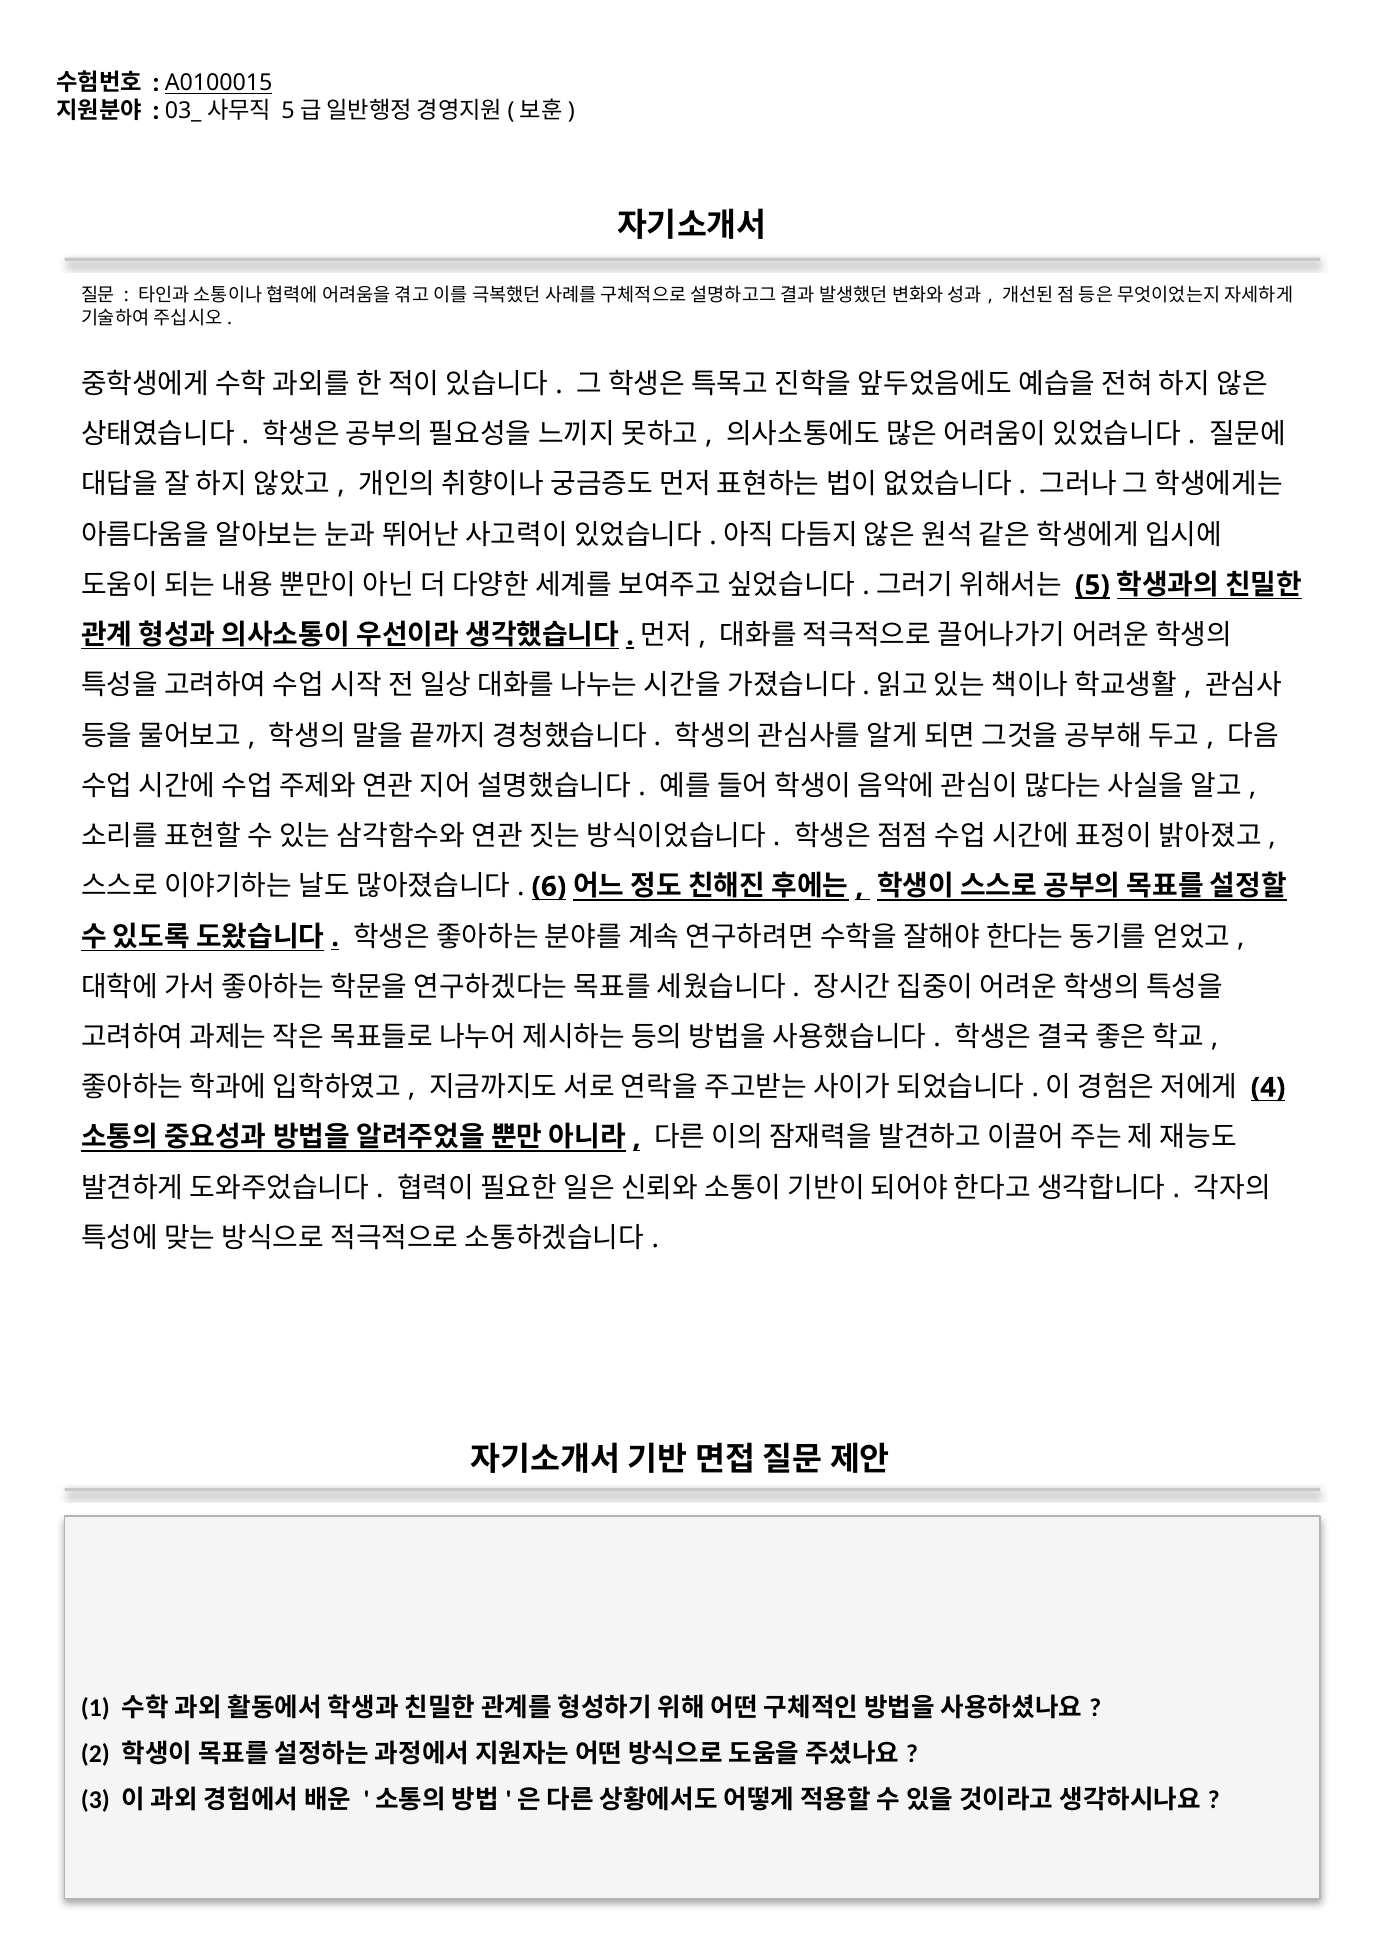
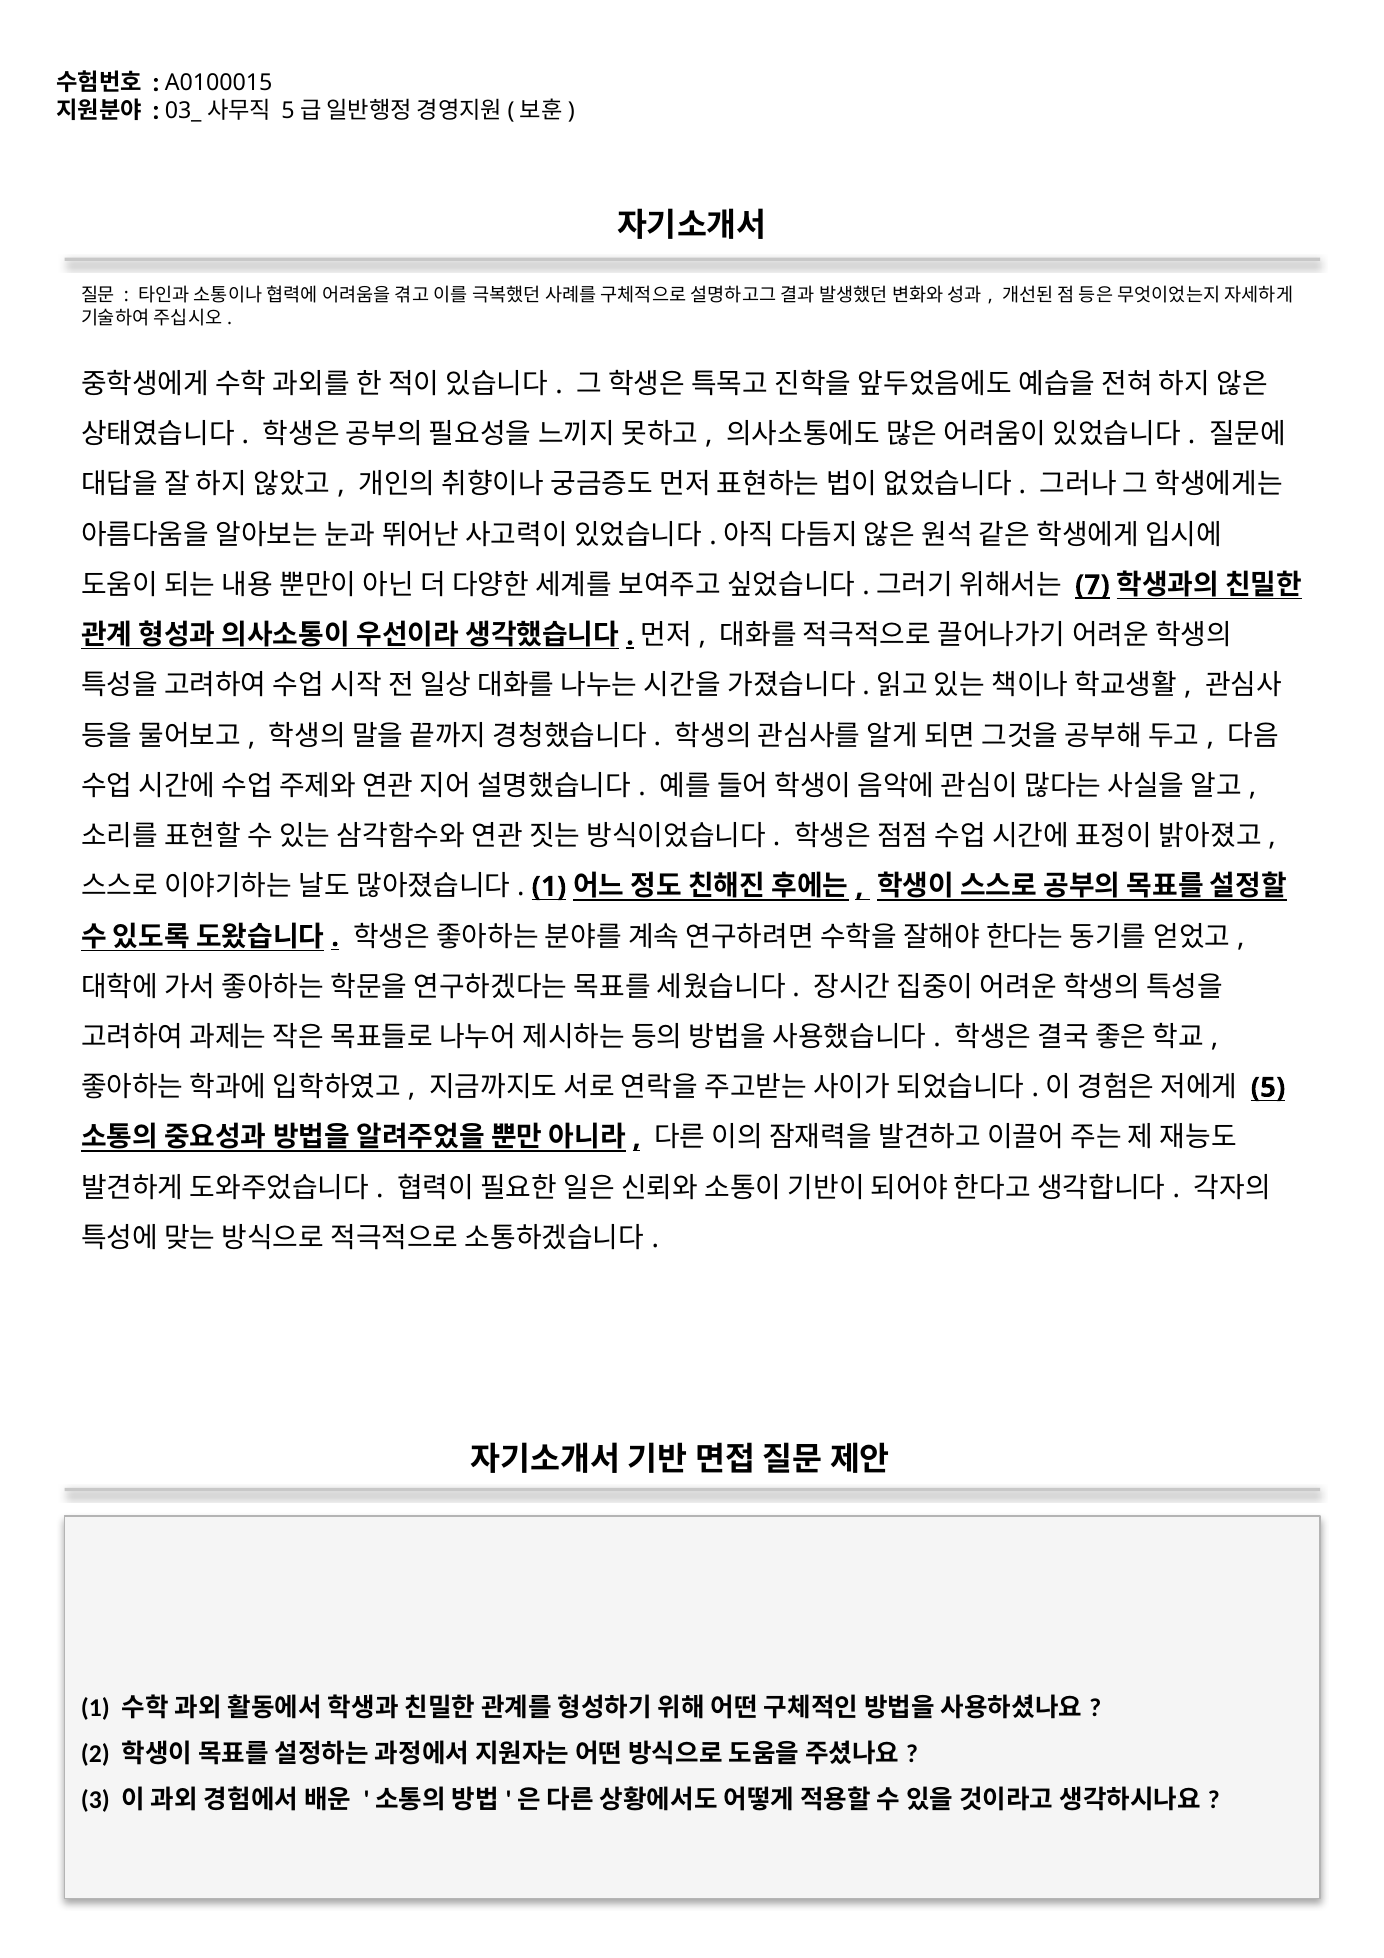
A0100015 underline: present -> none
5: 5 -> 7
6 at (549, 886): 6 -> 1
4: 4 -> 5
